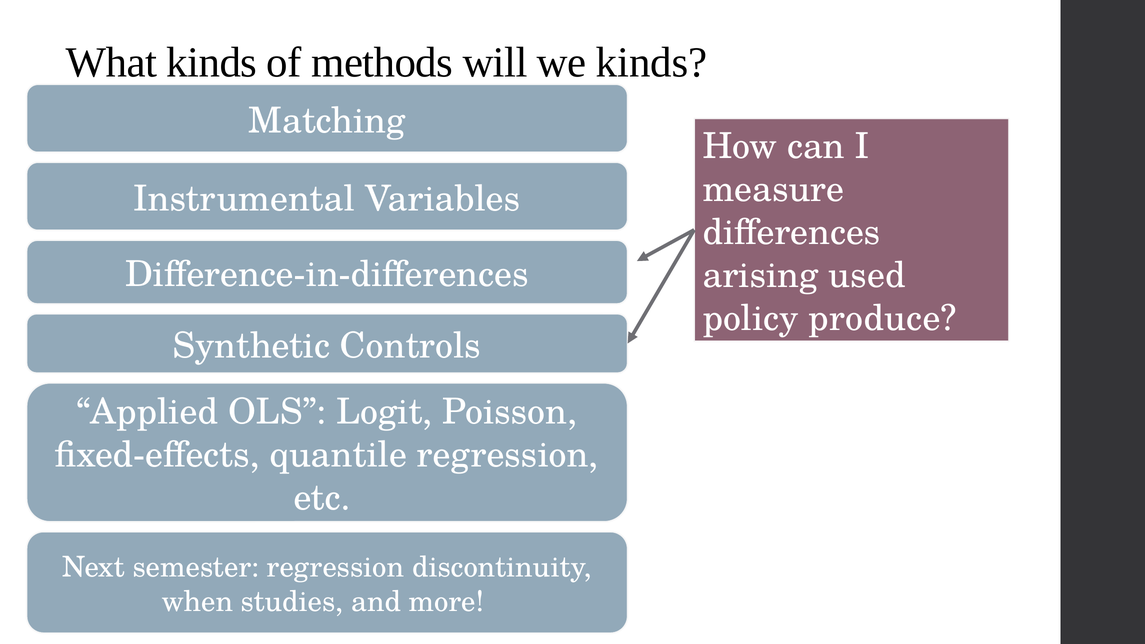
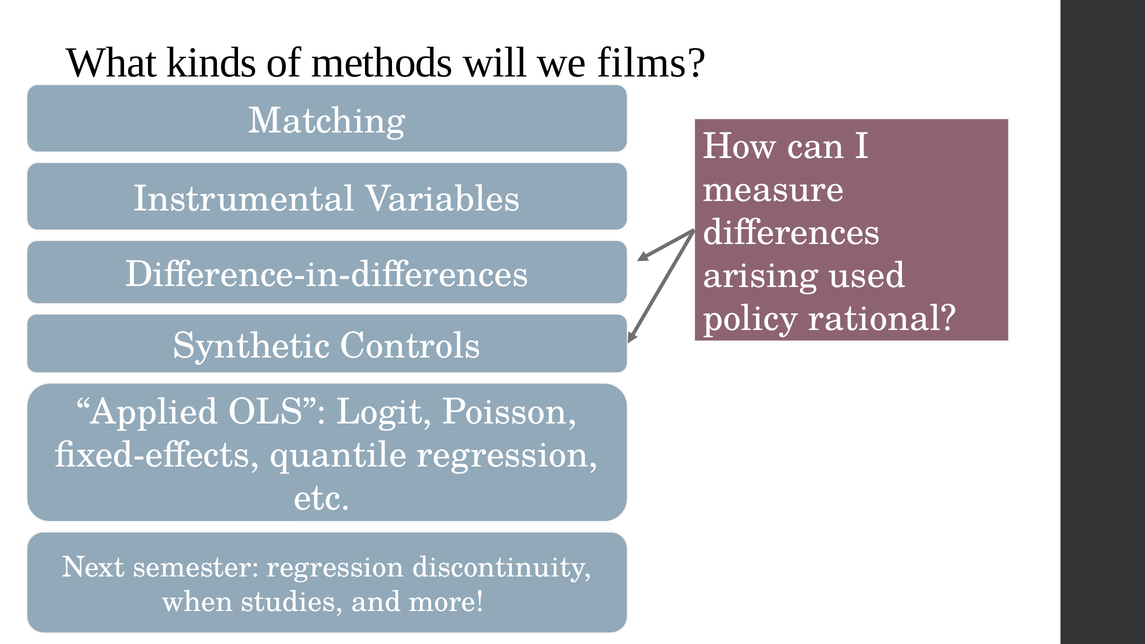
kinds at (652, 63): kinds -> films
produce: produce -> rational
